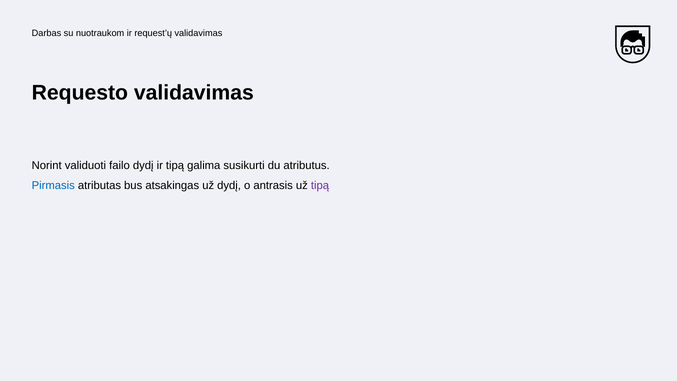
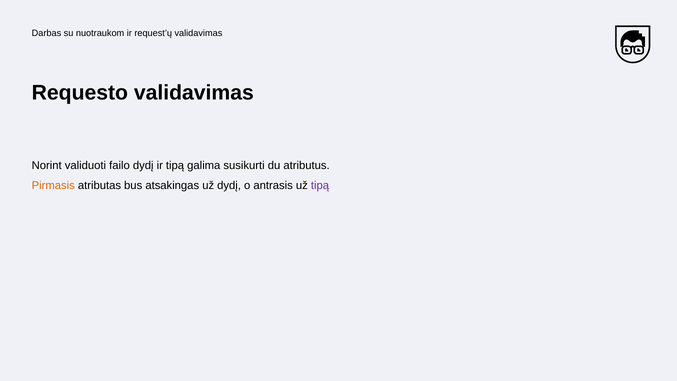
Pirmasis colour: blue -> orange
